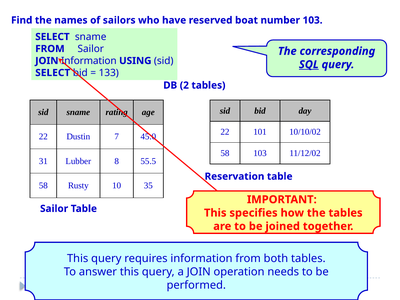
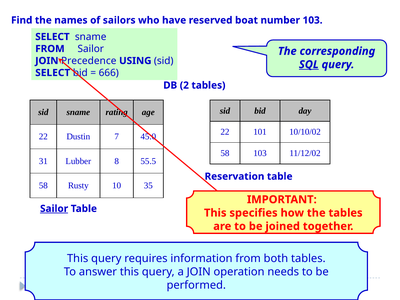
JOIN Information: Information -> Precedence
133: 133 -> 666
Sailor at (54, 209) underline: none -> present
